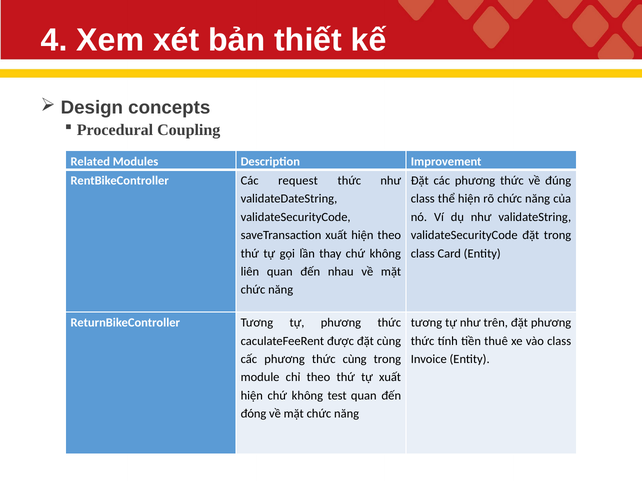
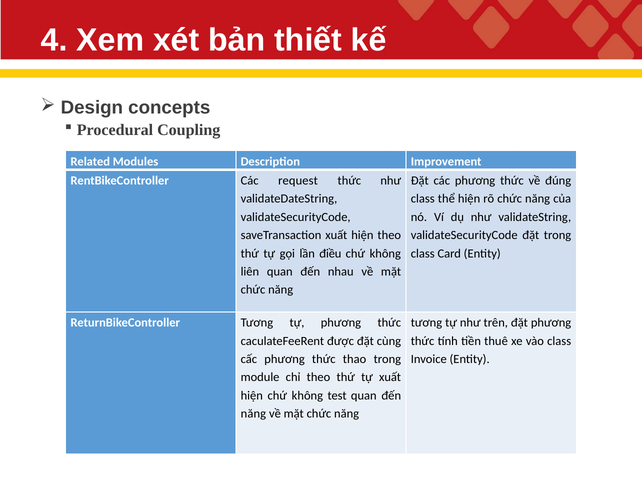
thay: thay -> điều
thức cùng: cùng -> thao
đóng at (254, 414): đóng -> năng
